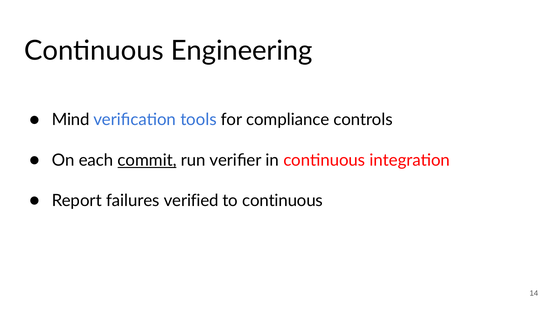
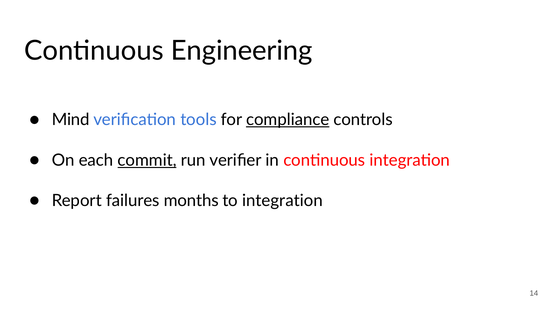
compliance underline: none -> present
verified: verified -> months
to continuous: continuous -> integration
